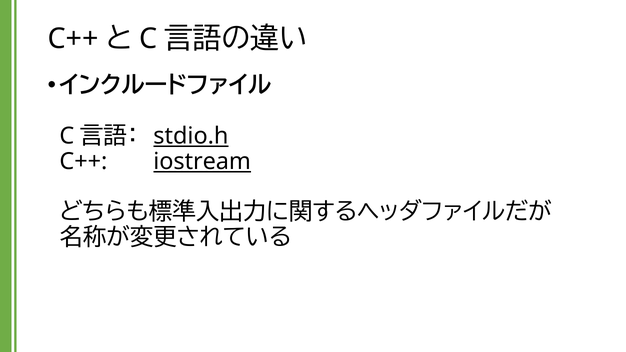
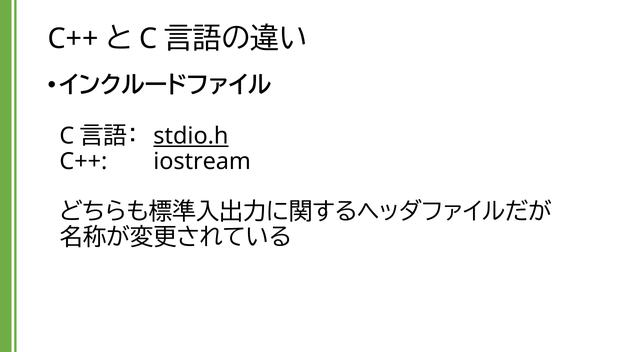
iostream underline: present -> none
